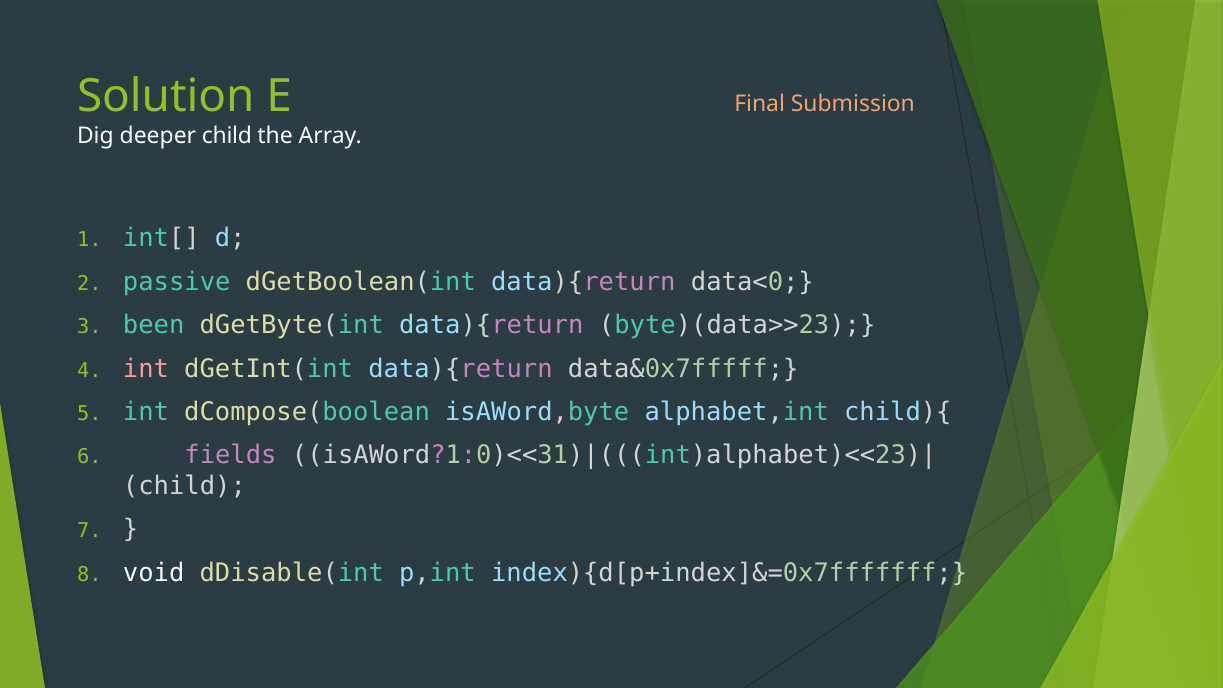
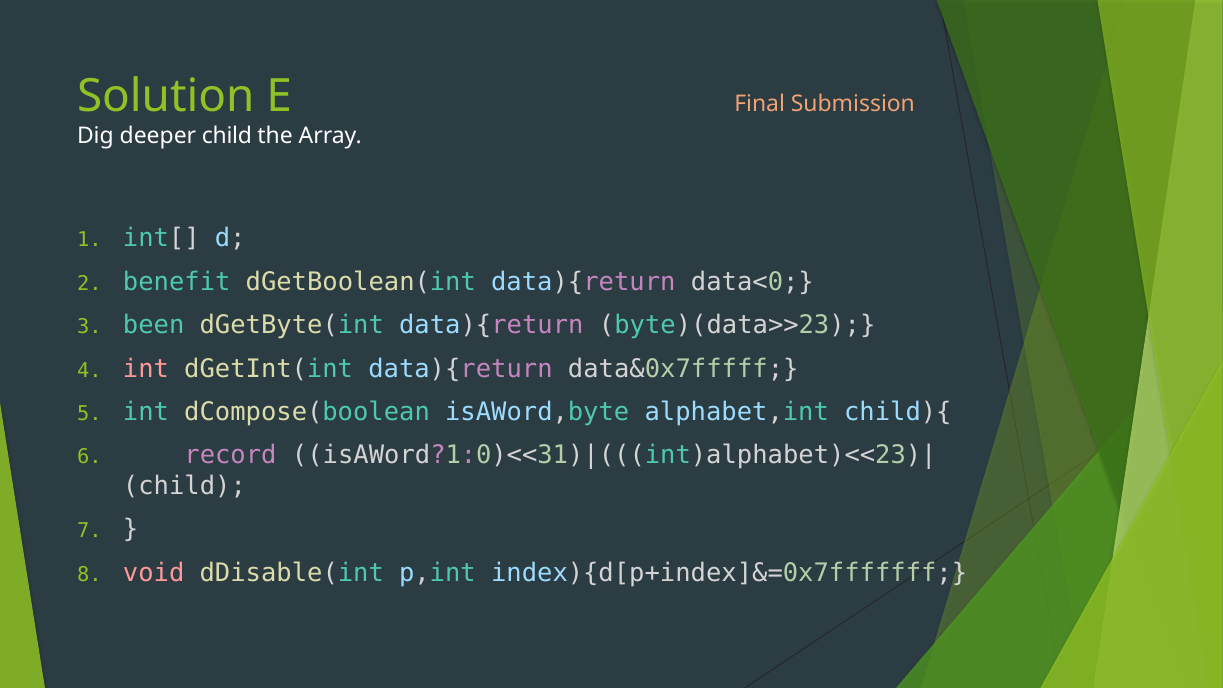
passive: passive -> benefit
fields: fields -> record
void colour: white -> pink
